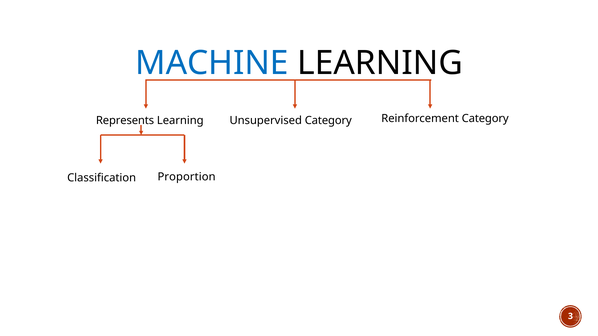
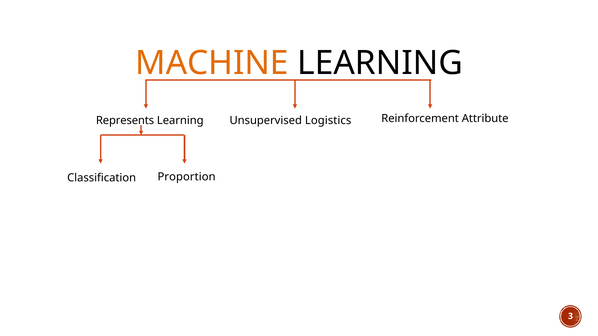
MACHINE colour: blue -> orange
Unsupervised Category: Category -> Logistics
Reinforcement Category: Category -> Attribute
